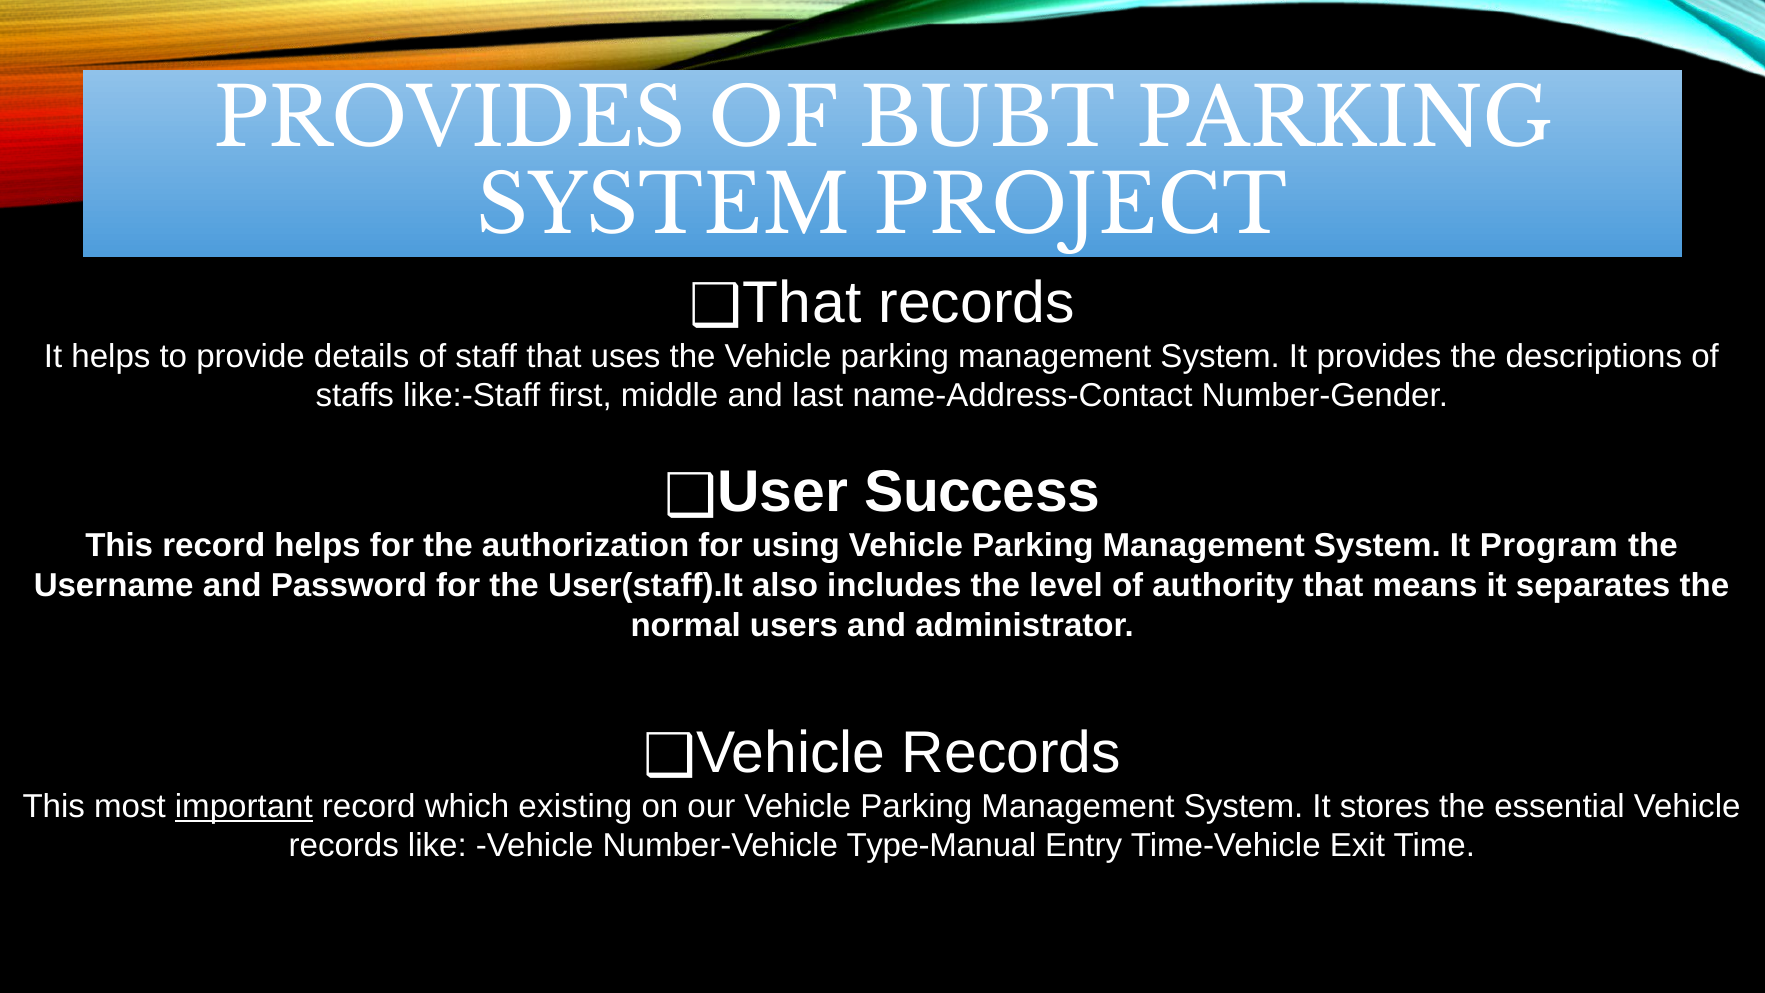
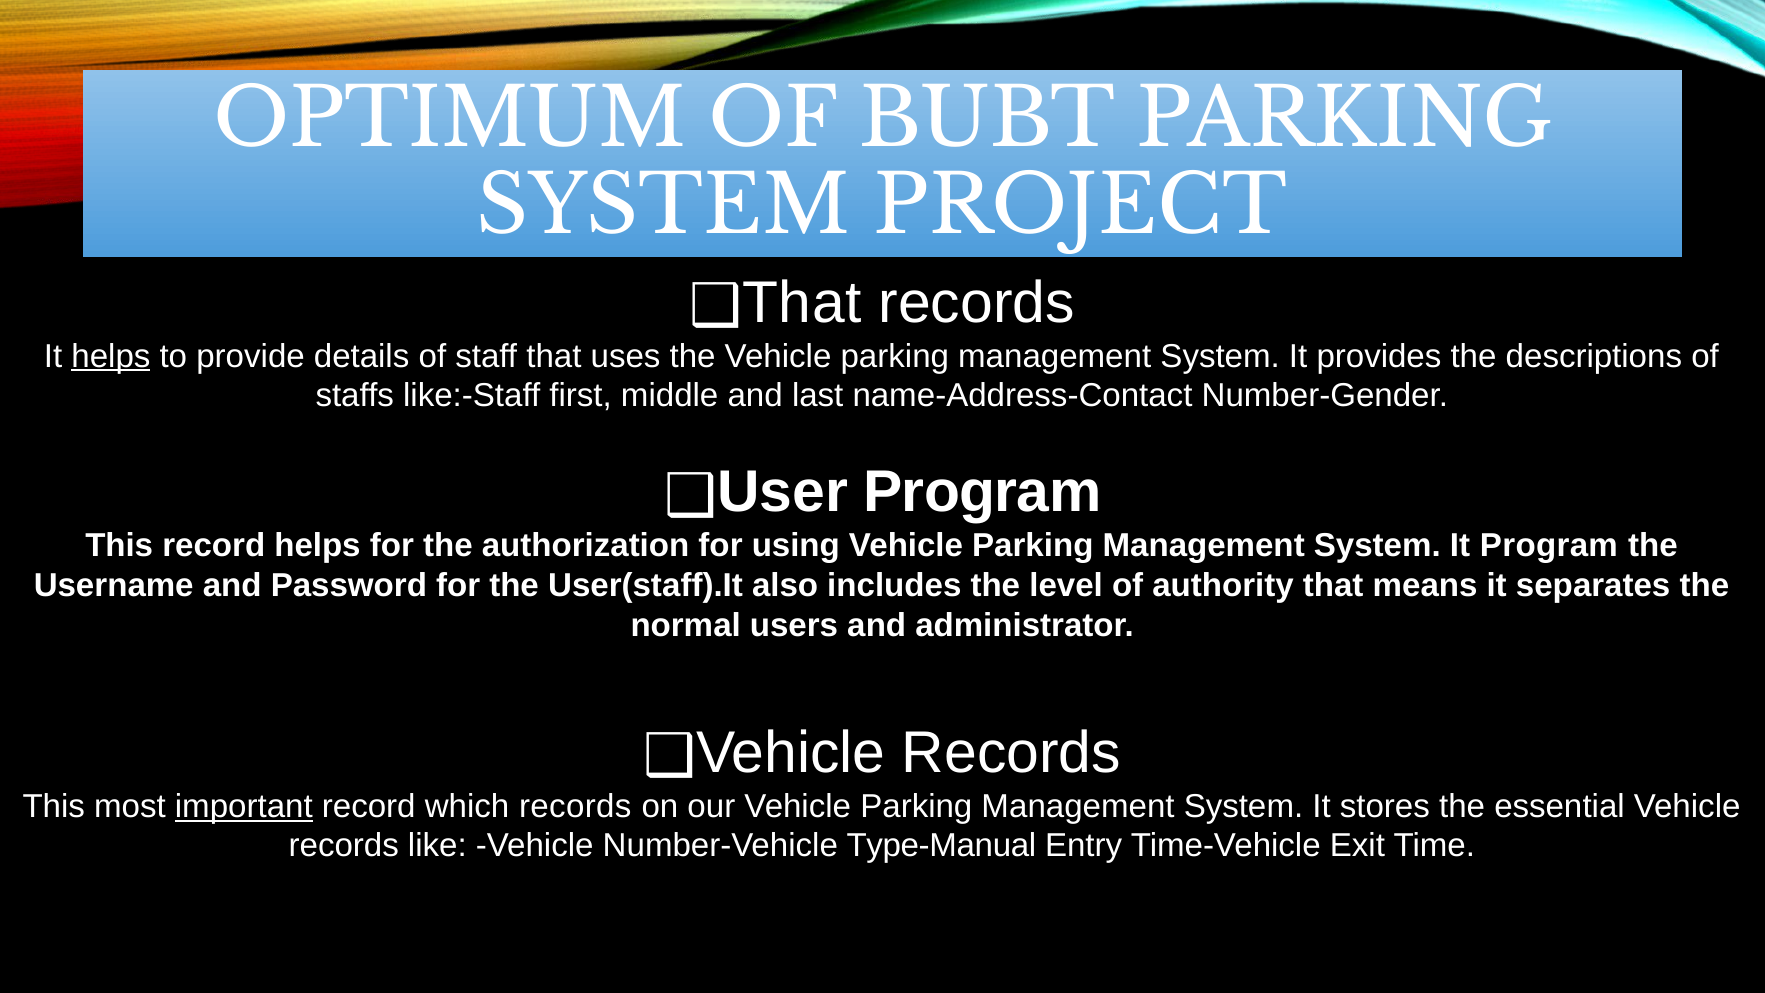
PROVIDES at (450, 119): PROVIDES -> OPTIMUM
helps at (111, 356) underline: none -> present
User Success: Success -> Program
which existing: existing -> records
